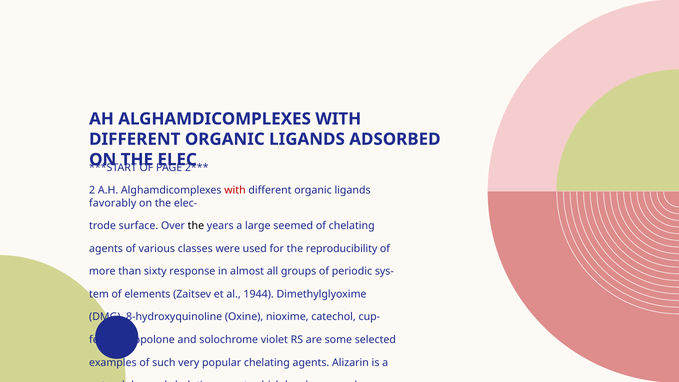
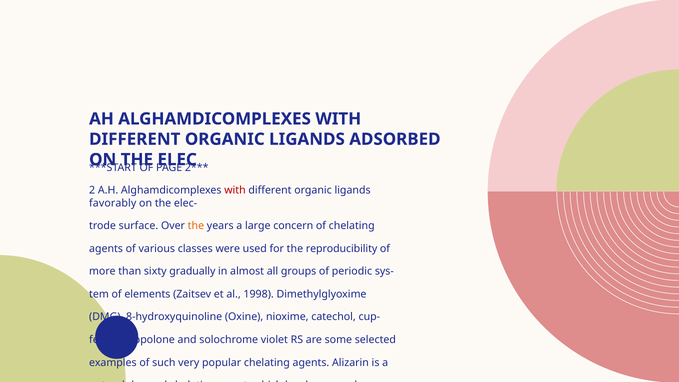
the at (196, 226) colour: black -> orange
large seemed: seemed -> concern
sixty response: response -> gradually
1944: 1944 -> 1998
